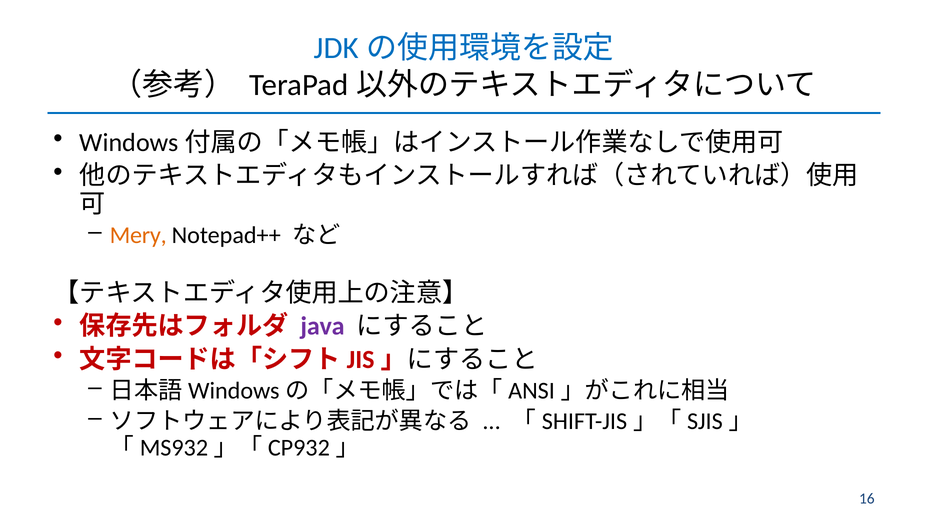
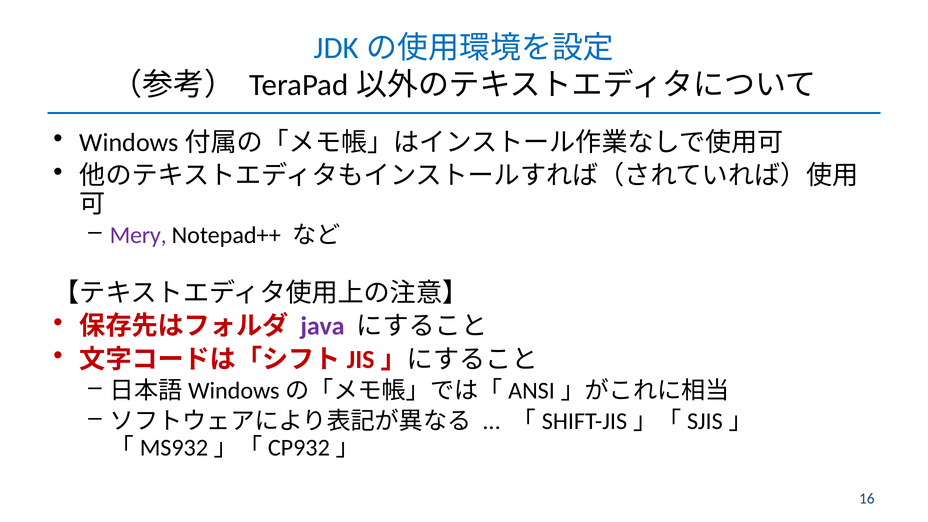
Mery colour: orange -> purple
